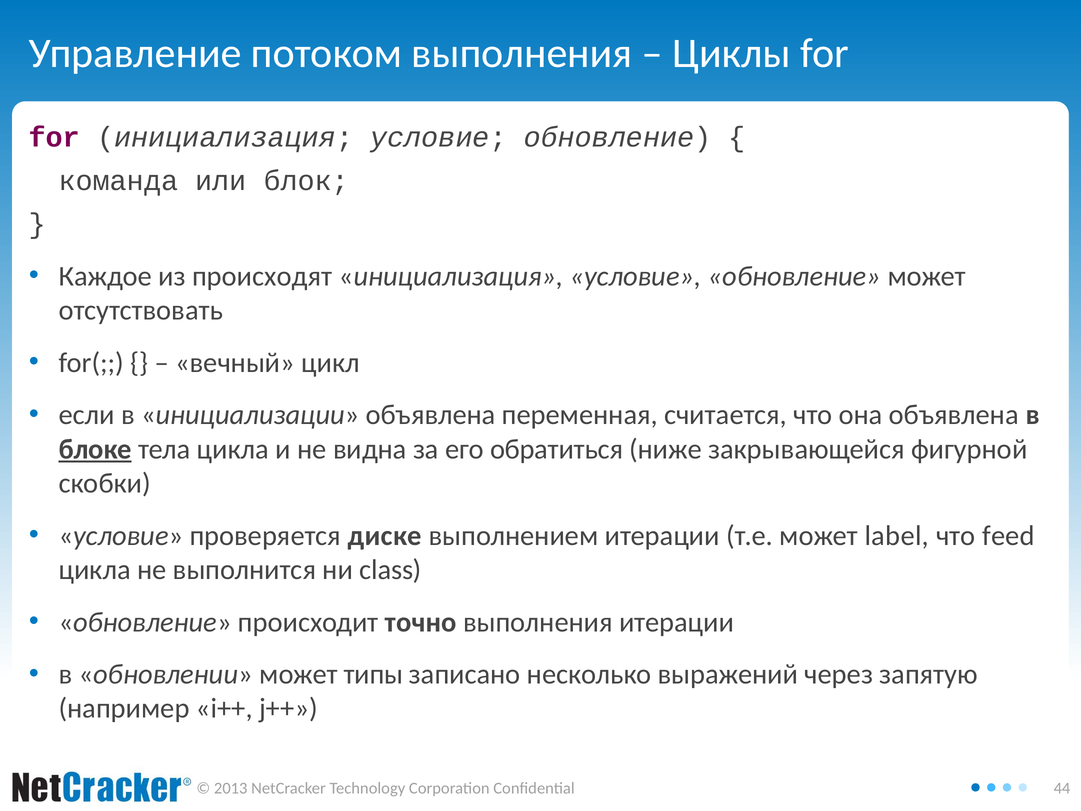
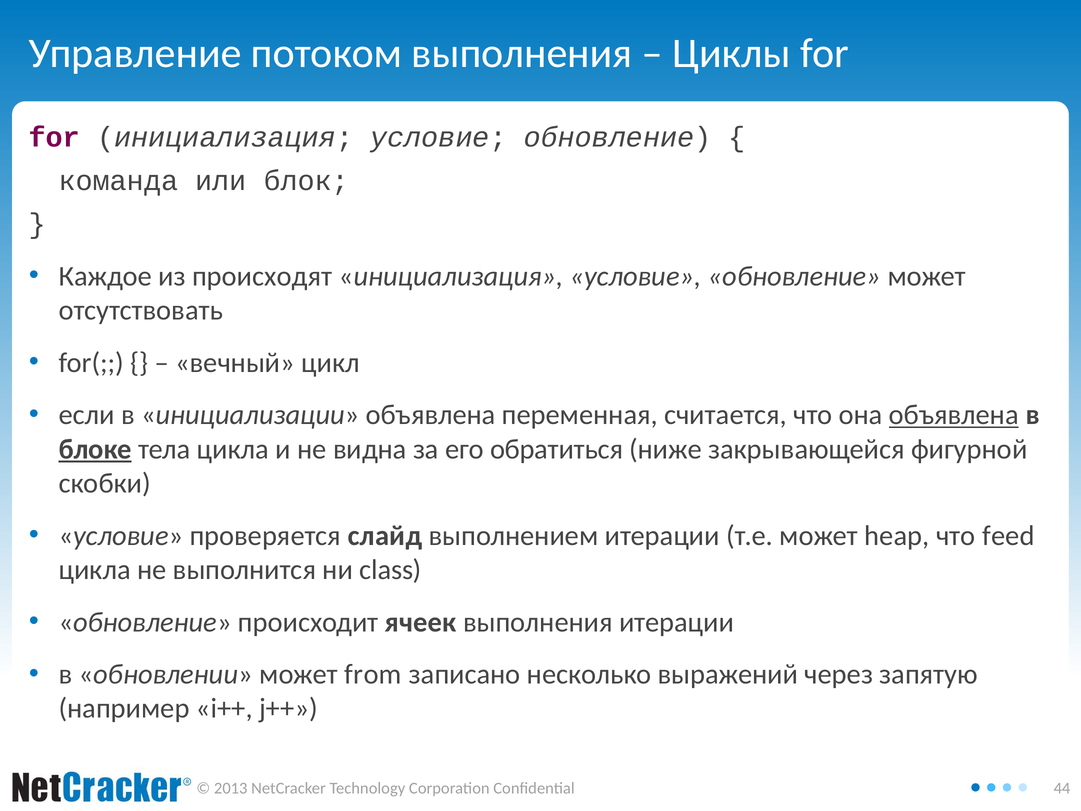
объявлена at (954, 415) underline: none -> present
диске: диске -> слайд
label: label -> heap
точно: точно -> ячеек
типы: типы -> from
